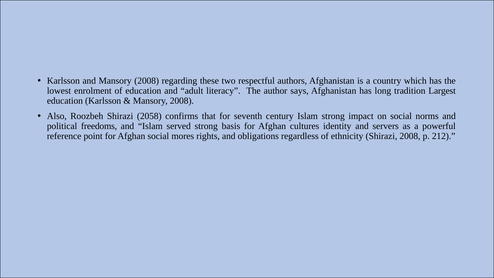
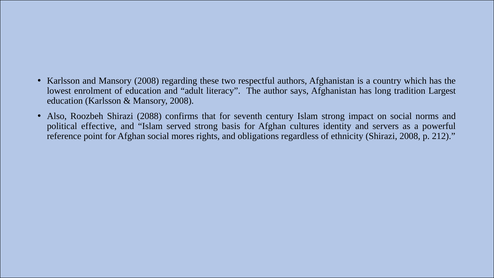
2058: 2058 -> 2088
freedoms: freedoms -> effective
